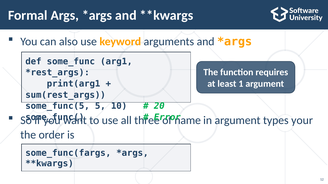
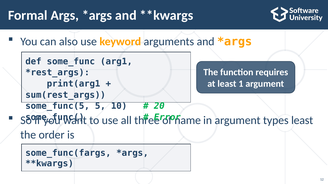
types your: your -> least
